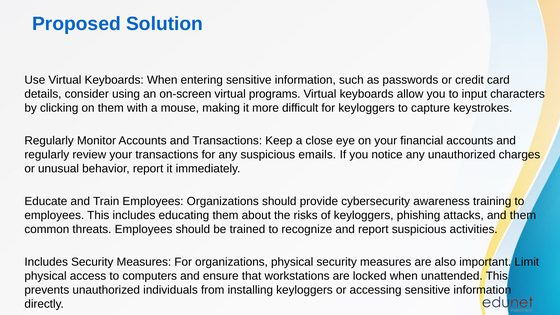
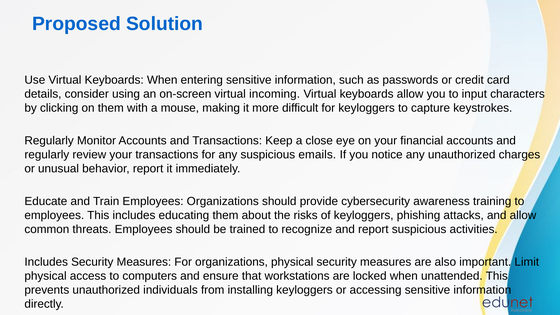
programs: programs -> incoming
and them: them -> allow
